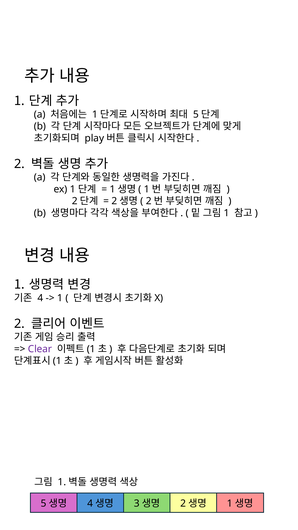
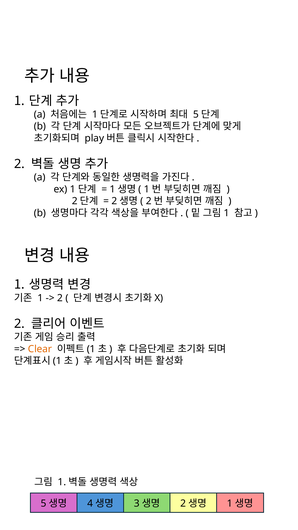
4 at (40, 298): 4 -> 1
1 at (60, 298): 1 -> 2
Clear colour: purple -> orange
